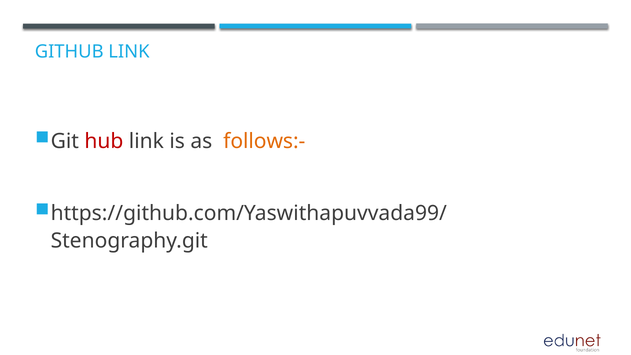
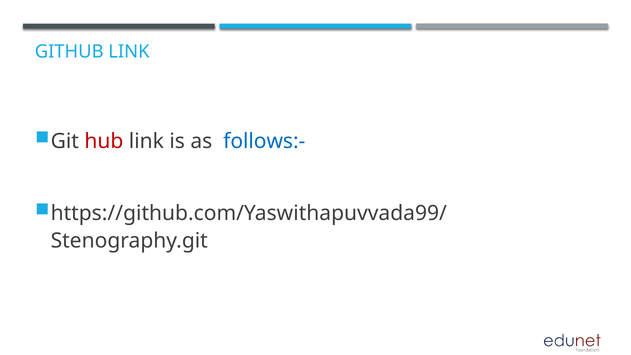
follows:- colour: orange -> blue
